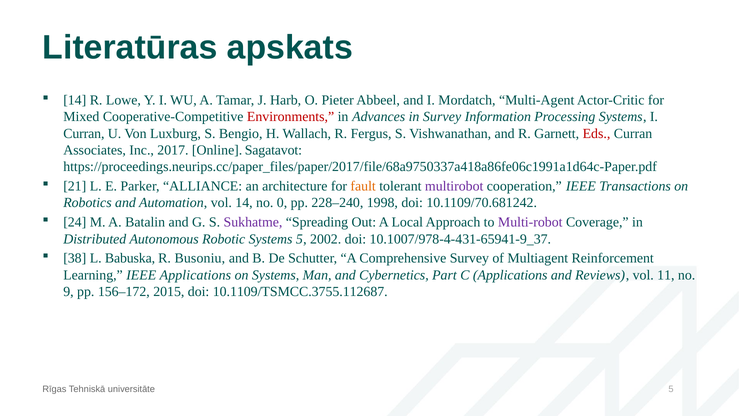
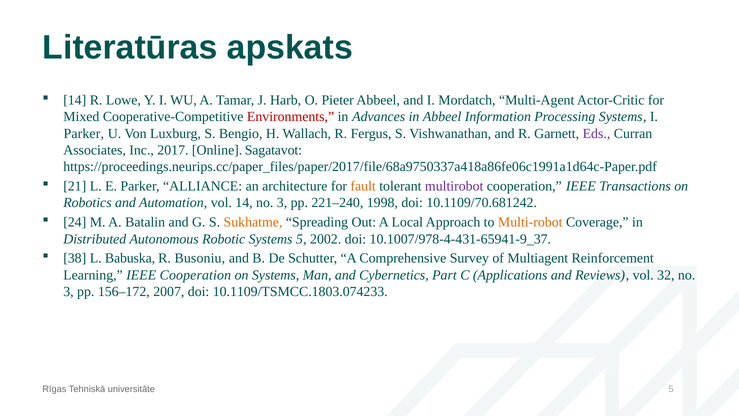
in Survey: Survey -> Abbeel
Curran at (84, 133): Curran -> Parker
Eds colour: red -> purple
14 no 0: 0 -> 3
228–240: 228–240 -> 221–240
Sukhatme colour: purple -> orange
Multi-robot colour: purple -> orange
IEEE Applications: Applications -> Cooperation
11: 11 -> 32
9 at (68, 291): 9 -> 3
2015: 2015 -> 2007
10.1109/TSMCC.3755.112687: 10.1109/TSMCC.3755.112687 -> 10.1109/TSMCC.1803.074233
